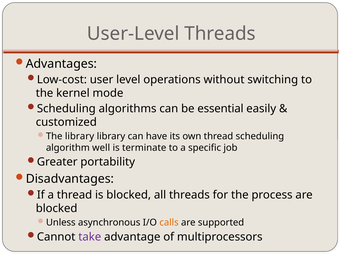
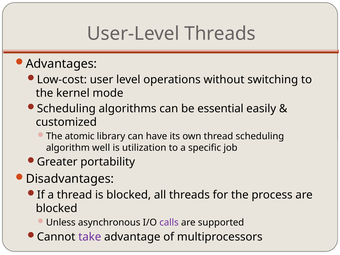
The library: library -> atomic
terminate: terminate -> utilization
calls colour: orange -> purple
